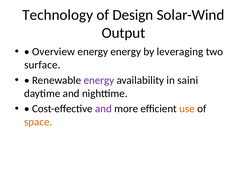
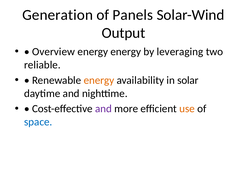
Technology: Technology -> Generation
Design: Design -> Panels
surface: surface -> reliable
energy at (99, 80) colour: purple -> orange
saini: saini -> solar
space colour: orange -> blue
